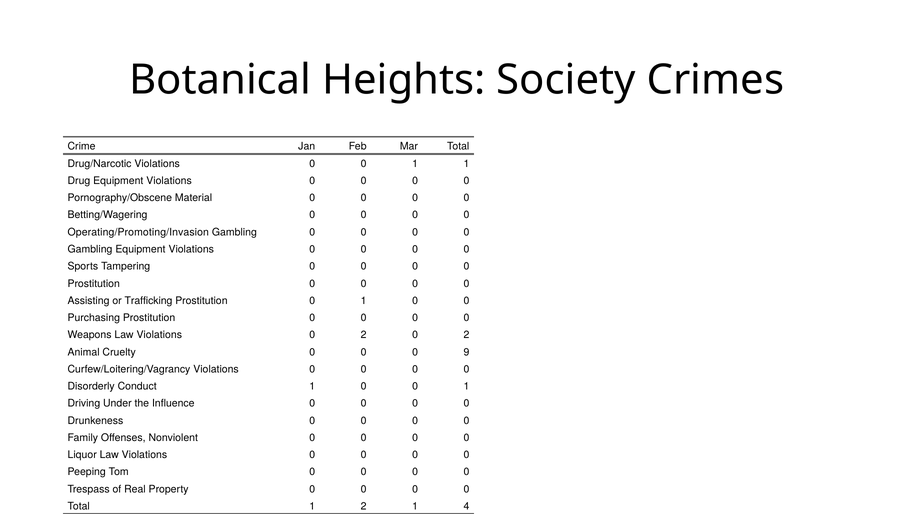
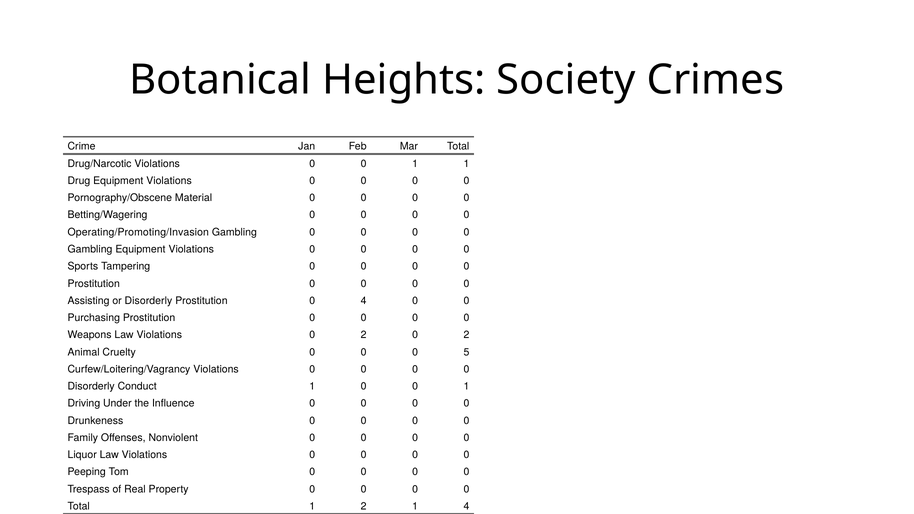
or Trafficking: Trafficking -> Disorderly
Prostitution 0 1: 1 -> 4
9: 9 -> 5
